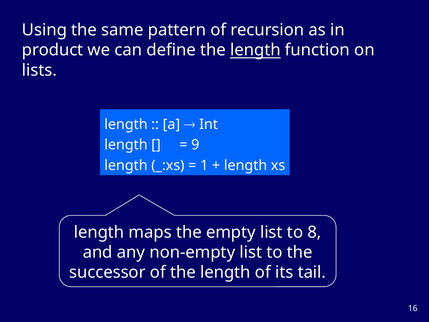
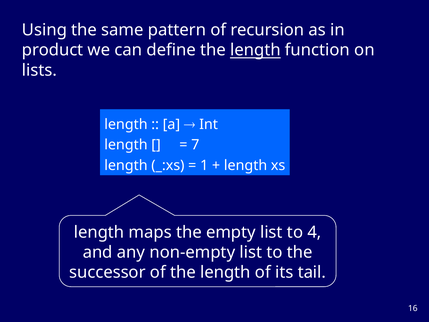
9: 9 -> 7
8: 8 -> 4
